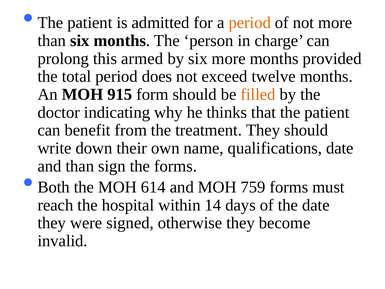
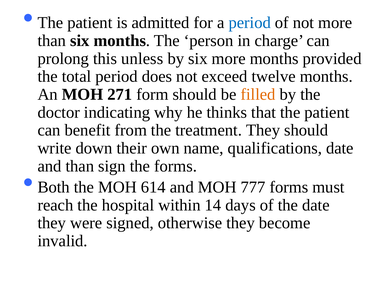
period at (250, 23) colour: orange -> blue
armed: armed -> unless
915: 915 -> 271
759: 759 -> 777
